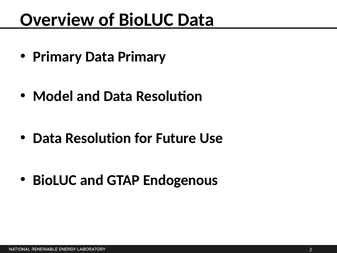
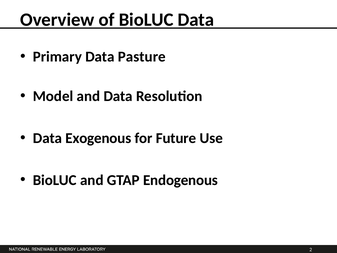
Data Primary: Primary -> Pasture
Resolution at (98, 138): Resolution -> Exogenous
